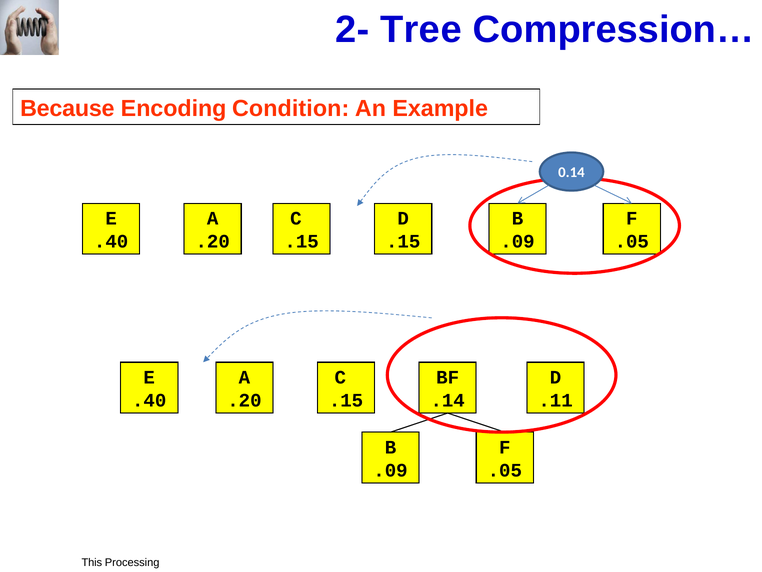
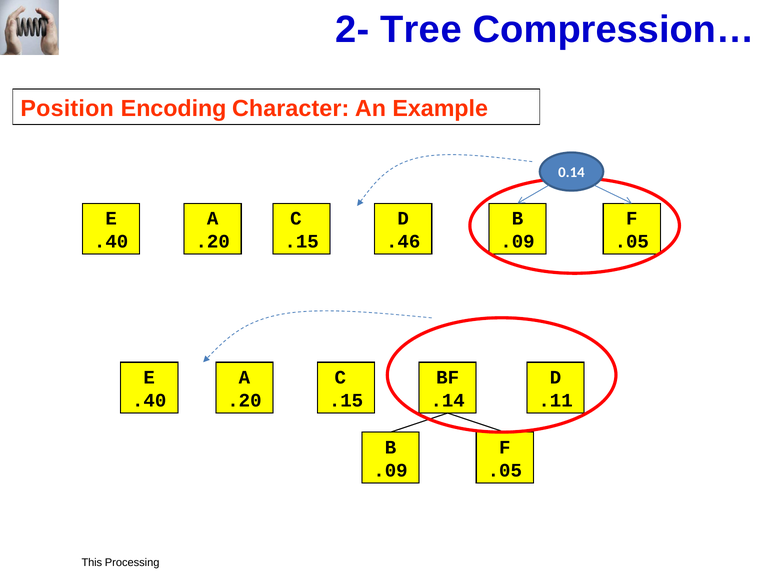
Because: Because -> Position
Condition: Condition -> Character
.15 at (403, 241): .15 -> .46
